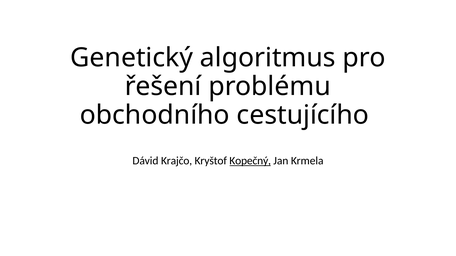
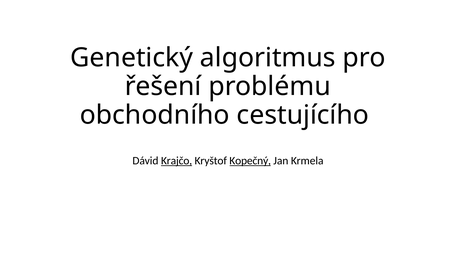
Krajčo underline: none -> present
